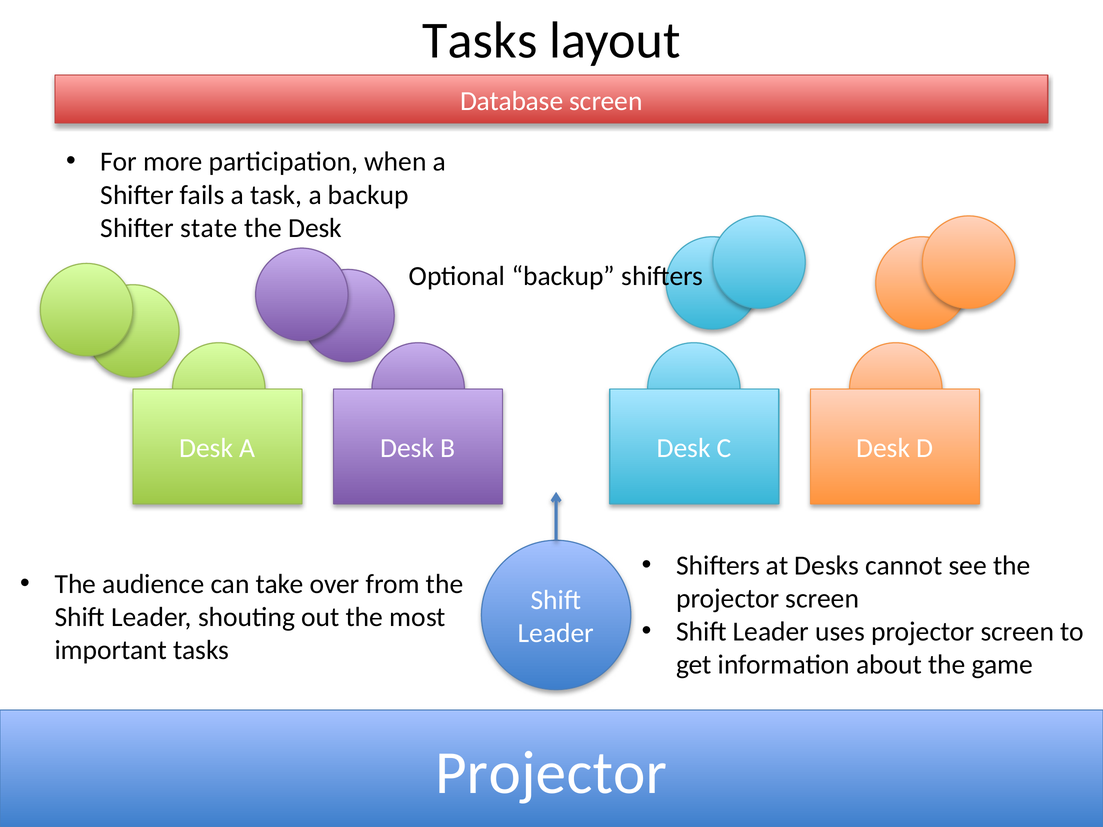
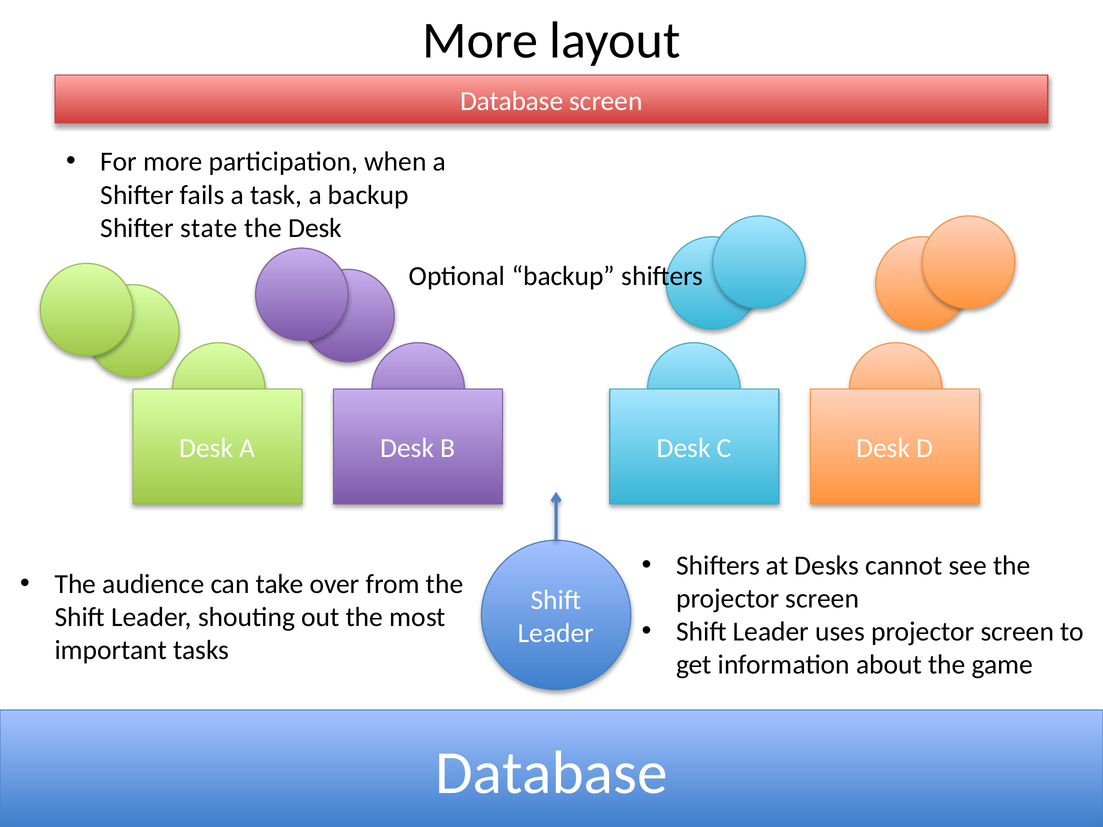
Tasks at (480, 40): Tasks -> More
Projector at (551, 773): Projector -> Database
